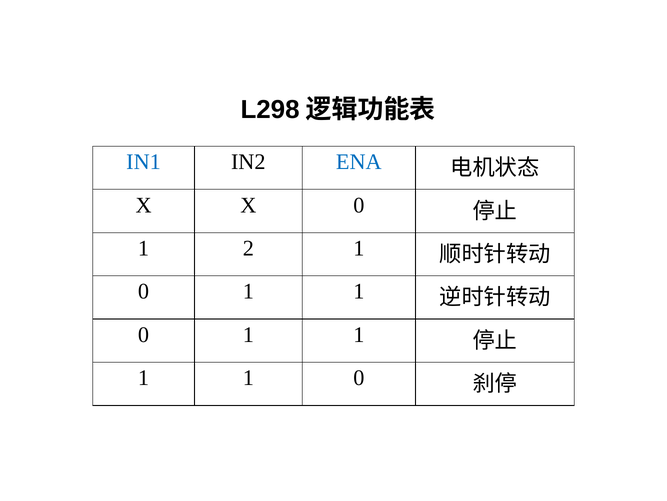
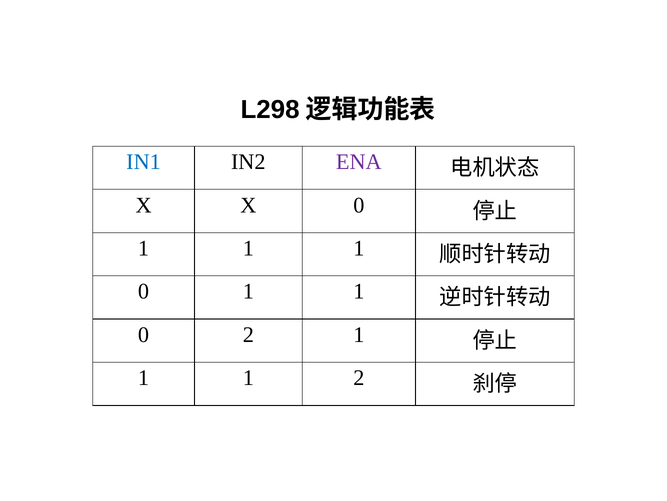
ENA colour: blue -> purple
2 at (248, 248): 2 -> 1
1 at (248, 334): 1 -> 2
1 0: 0 -> 2
